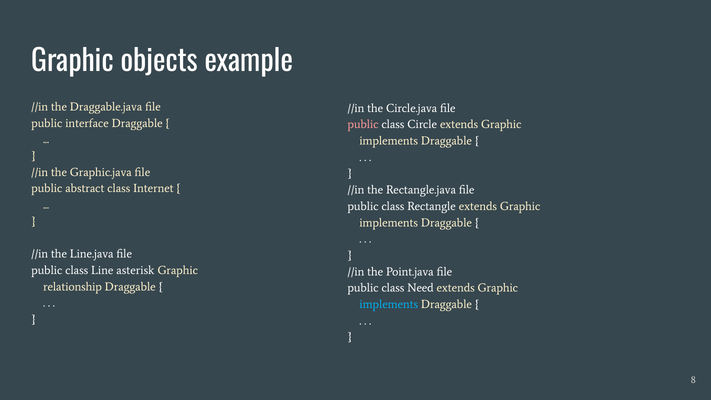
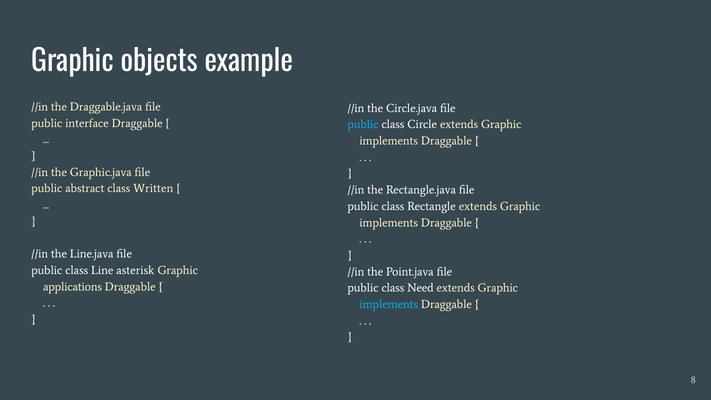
public at (363, 124) colour: pink -> light blue
Internet: Internet -> Written
relationship: relationship -> applications
